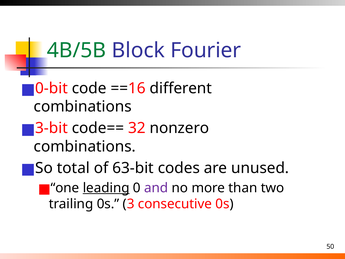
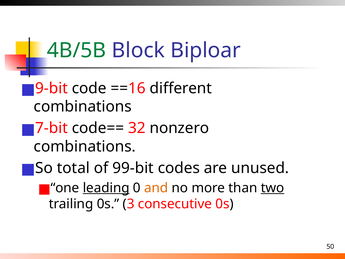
Fourier: Fourier -> Biploar
0-bit: 0-bit -> 9-bit
3-bit: 3-bit -> 7-bit
63-bit: 63-bit -> 99-bit
and colour: purple -> orange
two underline: none -> present
